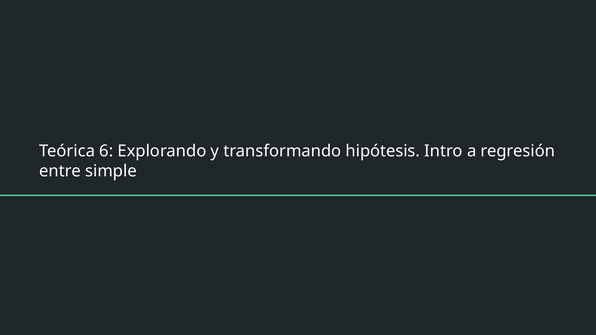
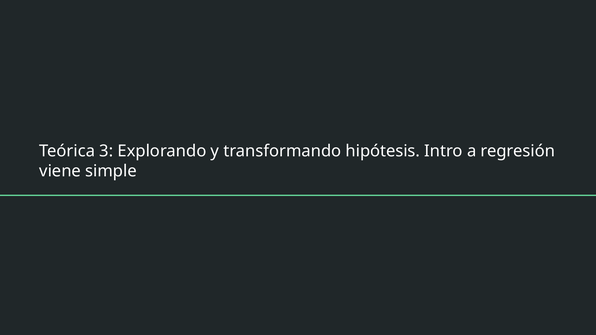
6: 6 -> 3
entre: entre -> viene
